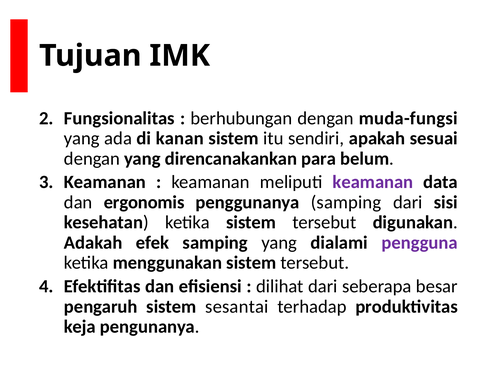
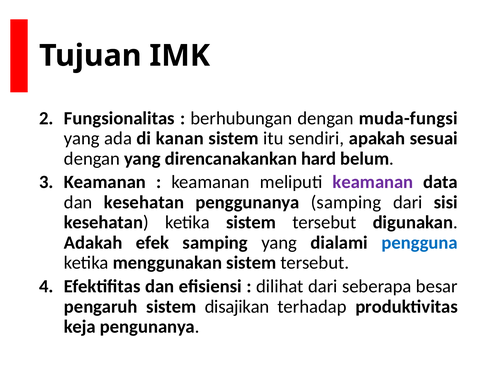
para: para -> hard
dan ergonomis: ergonomis -> kesehatan
pengguna colour: purple -> blue
sesantai: sesantai -> disajikan
